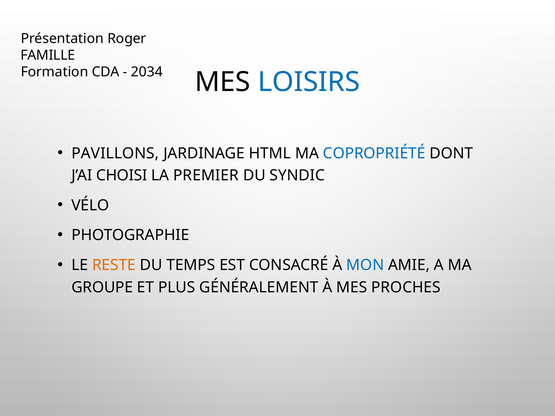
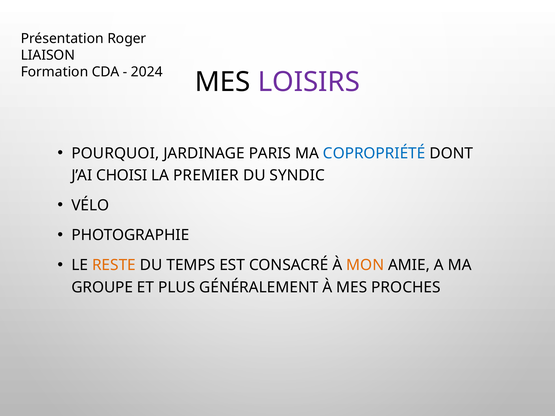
FAMILLE: FAMILLE -> LIAISON
2034: 2034 -> 2024
LOISIRS colour: blue -> purple
PAVILLONS: PAVILLONS -> POURQUOI
HTML: HTML -> PARIS
MON colour: blue -> orange
